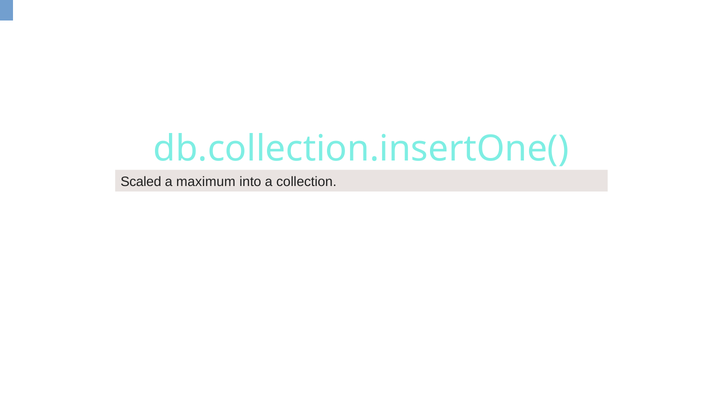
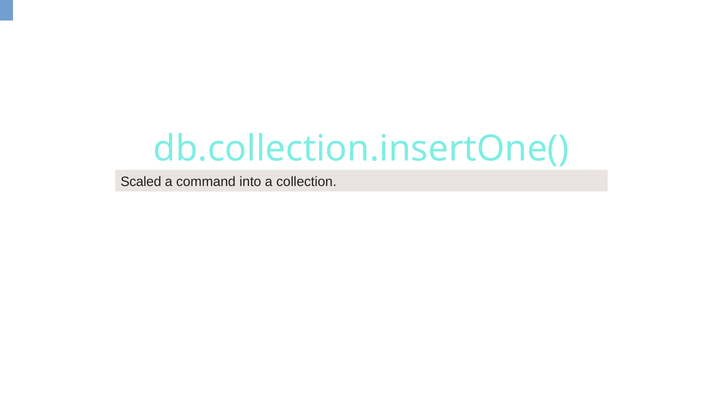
maximum: maximum -> command
